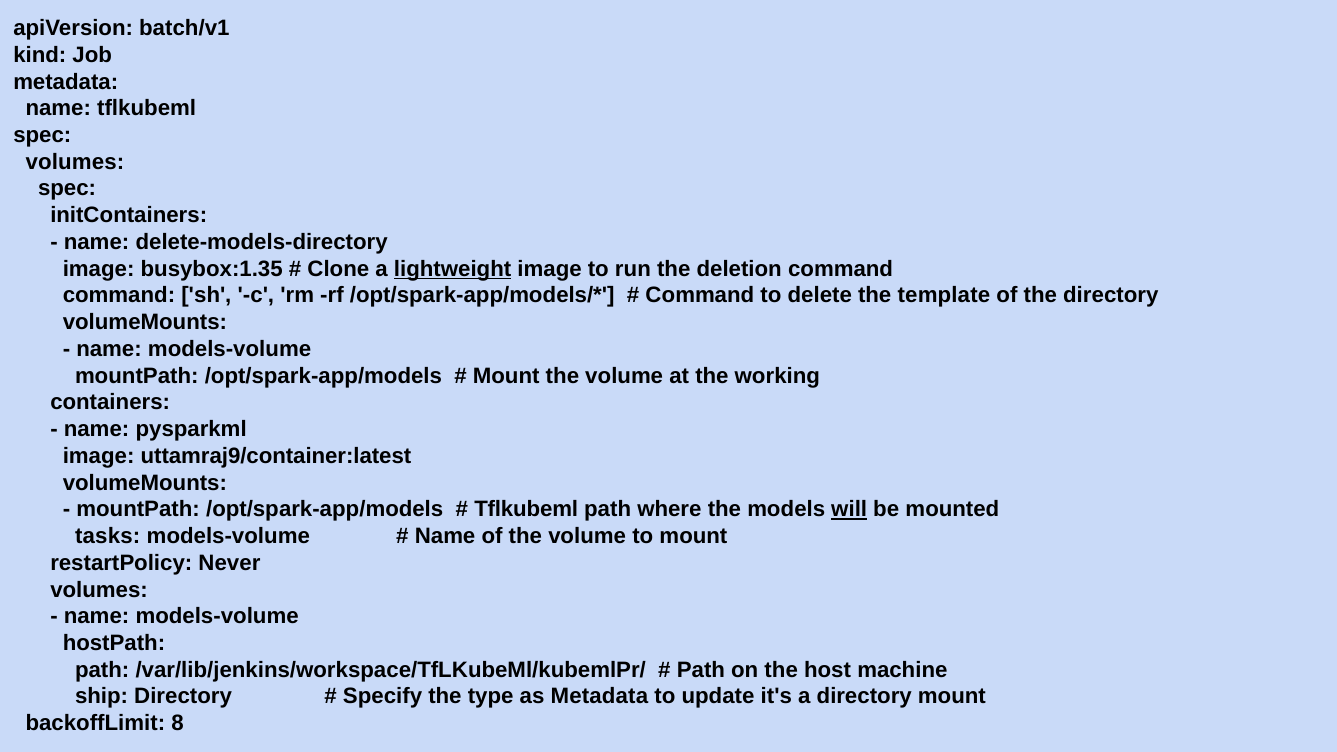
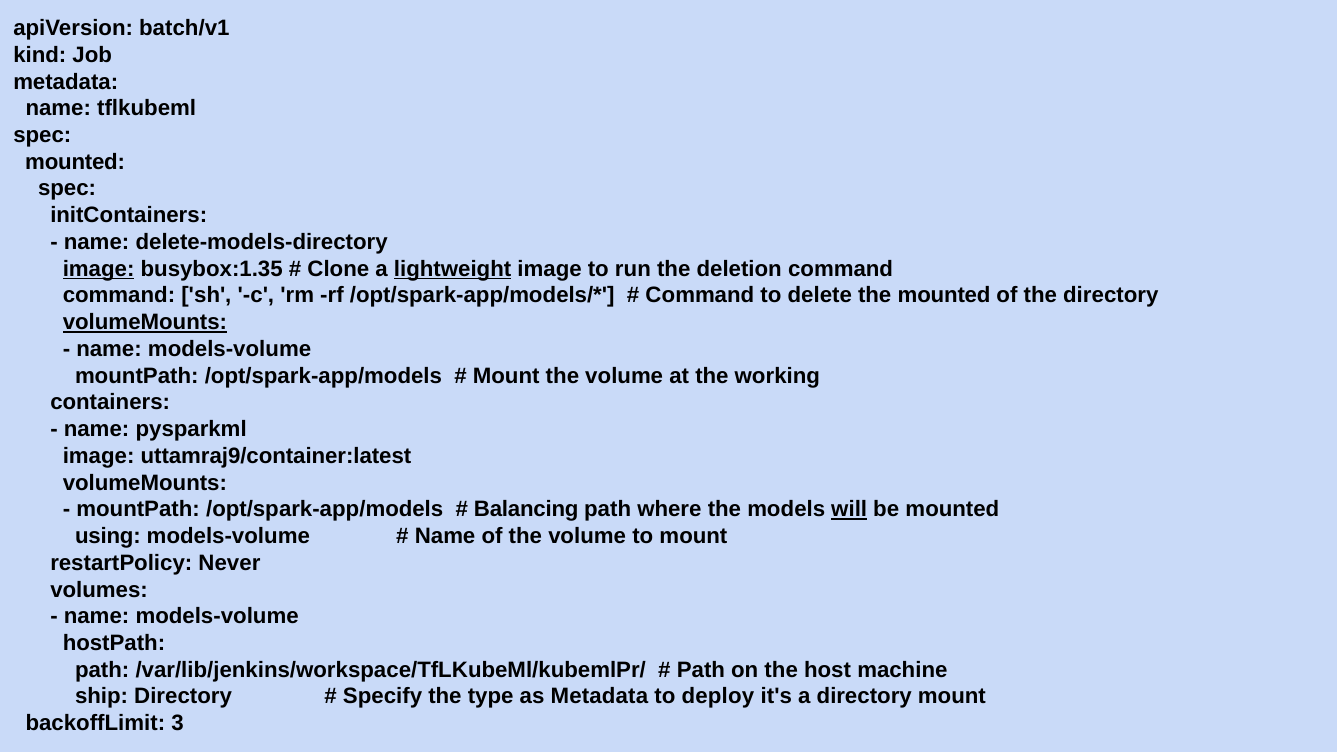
volumes at (75, 162): volumes -> mounted
image at (99, 269) underline: none -> present
the template: template -> mounted
volumeMounts at (145, 322) underline: none -> present
Tflkubeml at (526, 510): Tflkubeml -> Balancing
tasks: tasks -> using
update: update -> deploy
8: 8 -> 3
